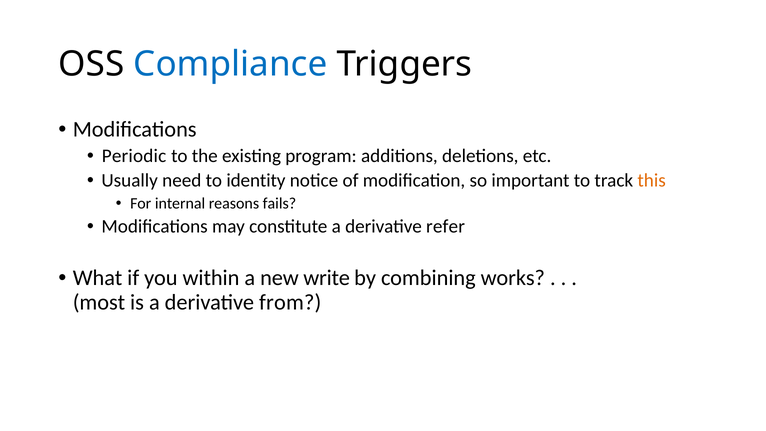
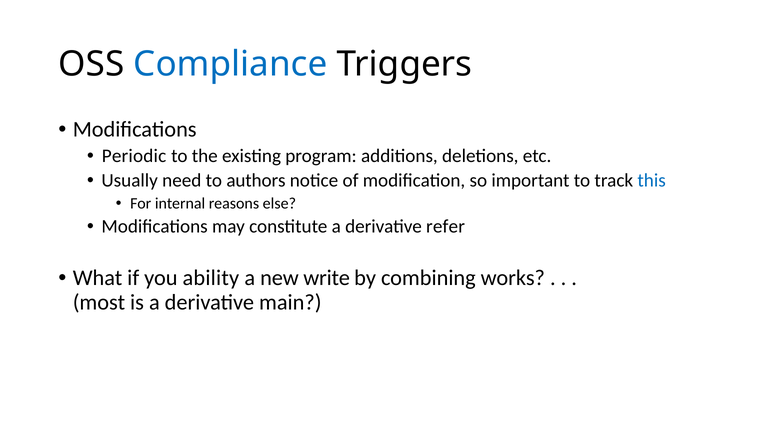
identity: identity -> authors
this colour: orange -> blue
fails: fails -> else
within: within -> ability
from: from -> main
